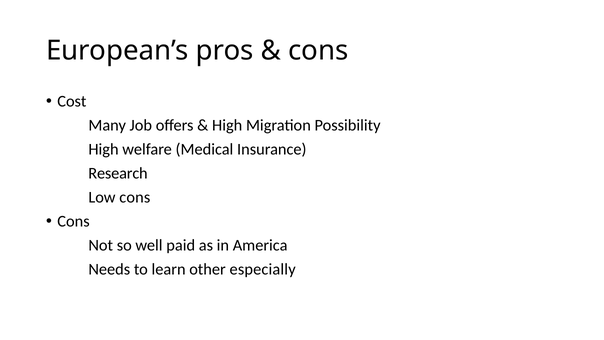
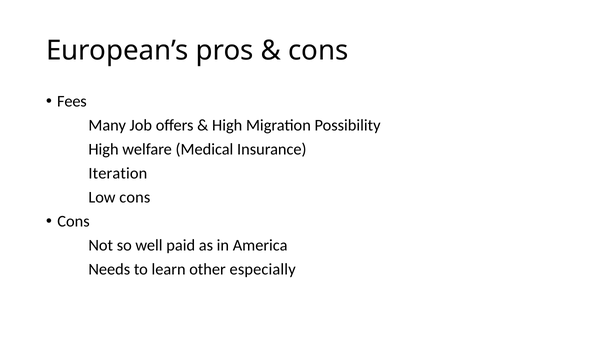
Cost: Cost -> Fees
Research: Research -> Iteration
